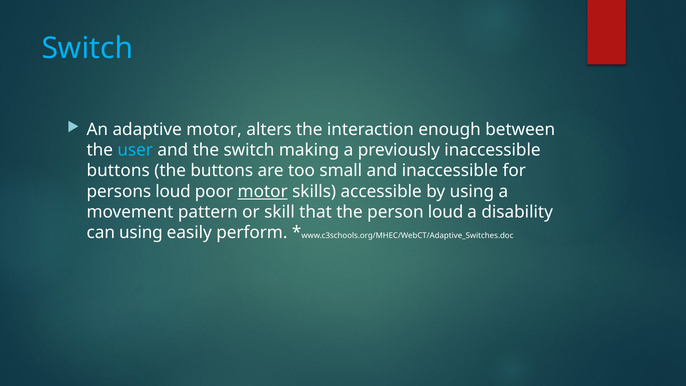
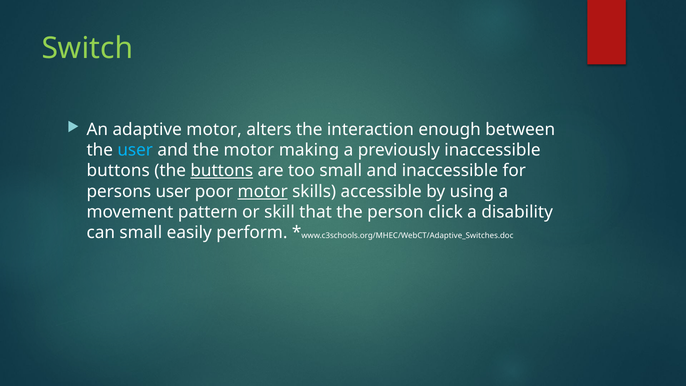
Switch at (87, 48) colour: light blue -> light green
the switch: switch -> motor
buttons at (222, 171) underline: none -> present
persons loud: loud -> user
person loud: loud -> click
can using: using -> small
